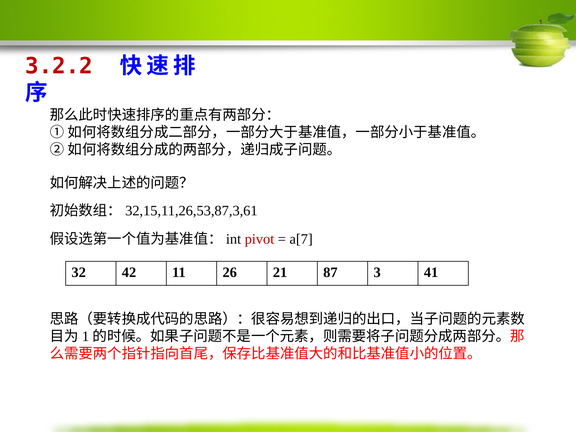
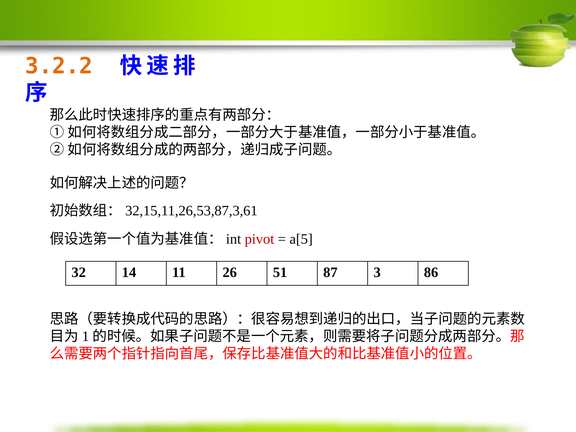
3.2.2 colour: red -> orange
a[7: a[7 -> a[5
42: 42 -> 14
21: 21 -> 51
41: 41 -> 86
